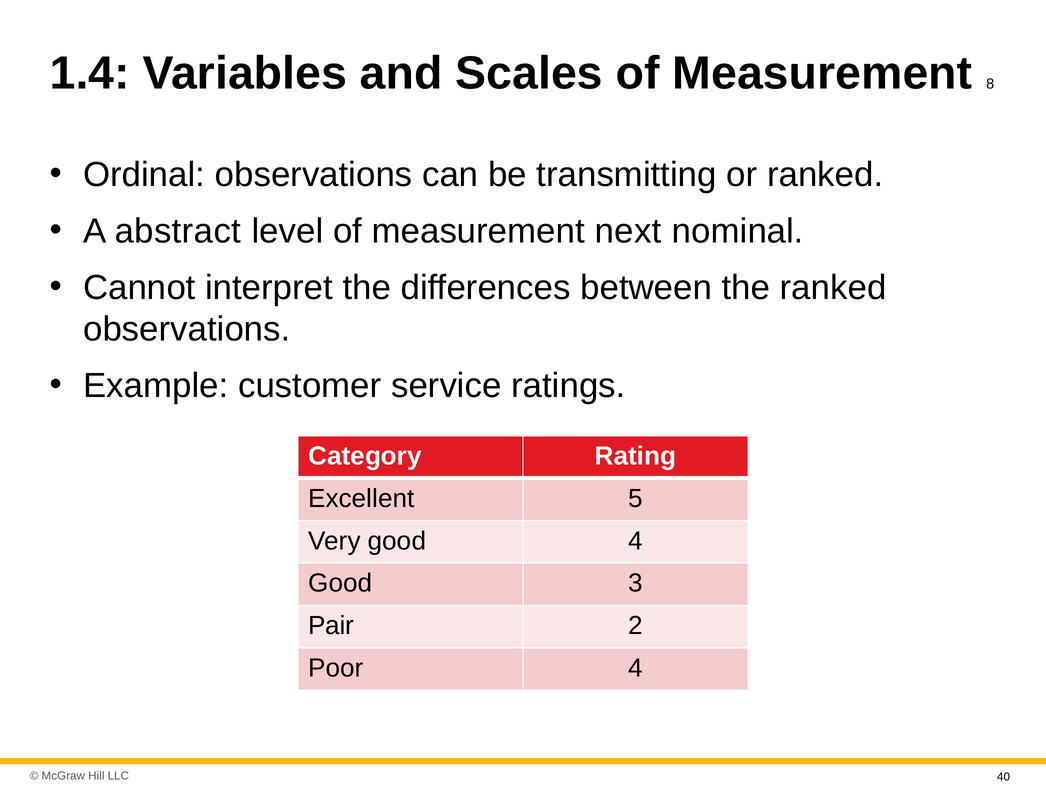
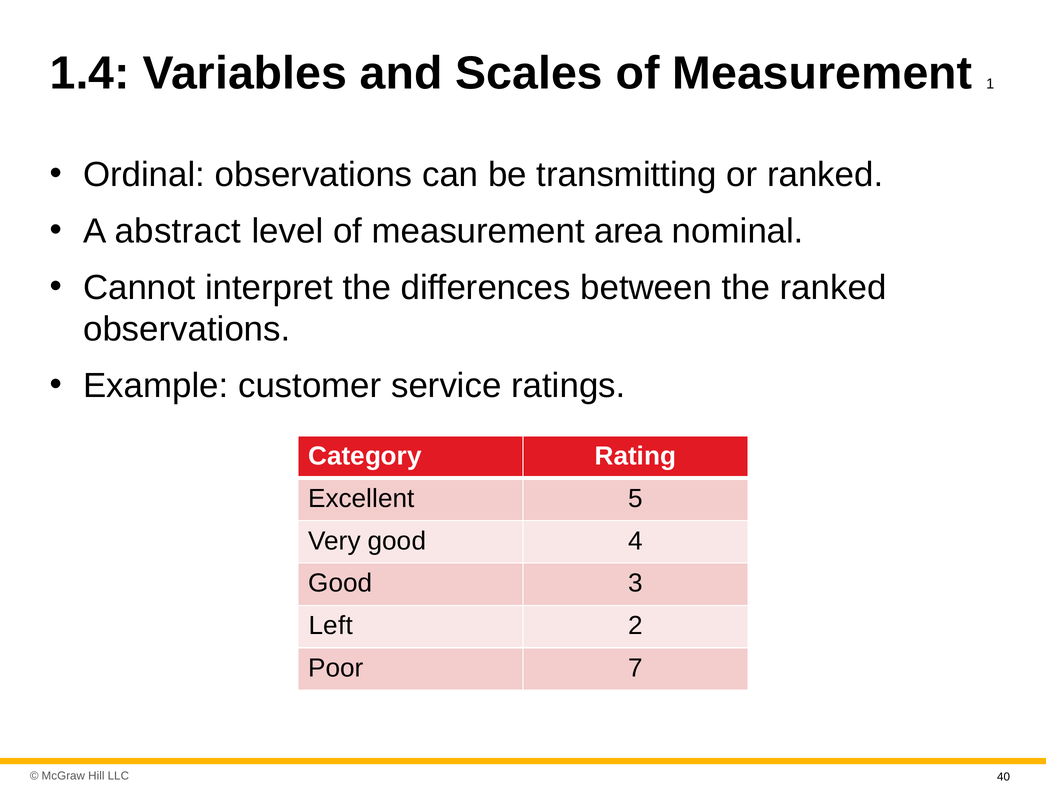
8: 8 -> 1
next: next -> area
Pair: Pair -> Left
Poor 4: 4 -> 7
